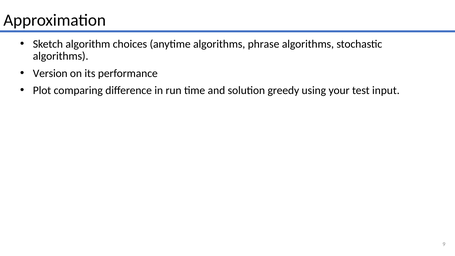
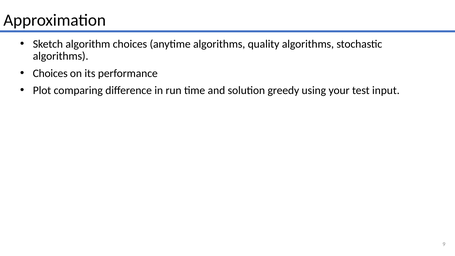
phrase: phrase -> quality
Version at (50, 73): Version -> Choices
